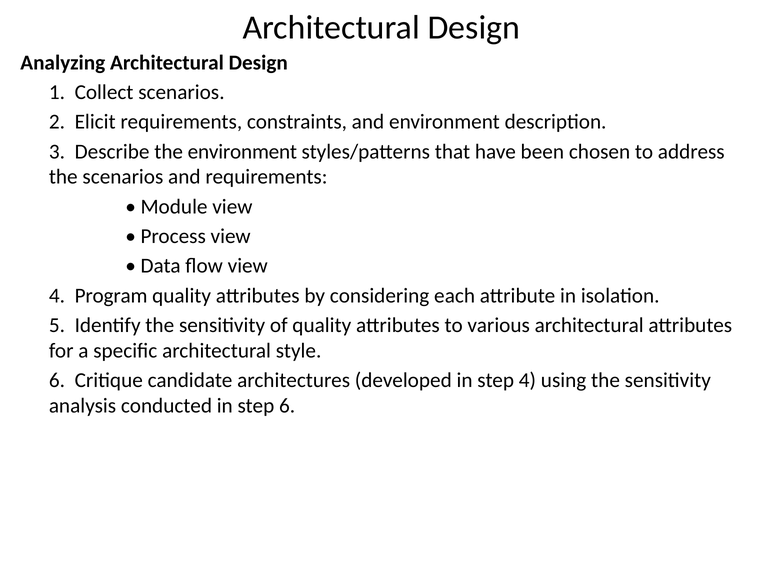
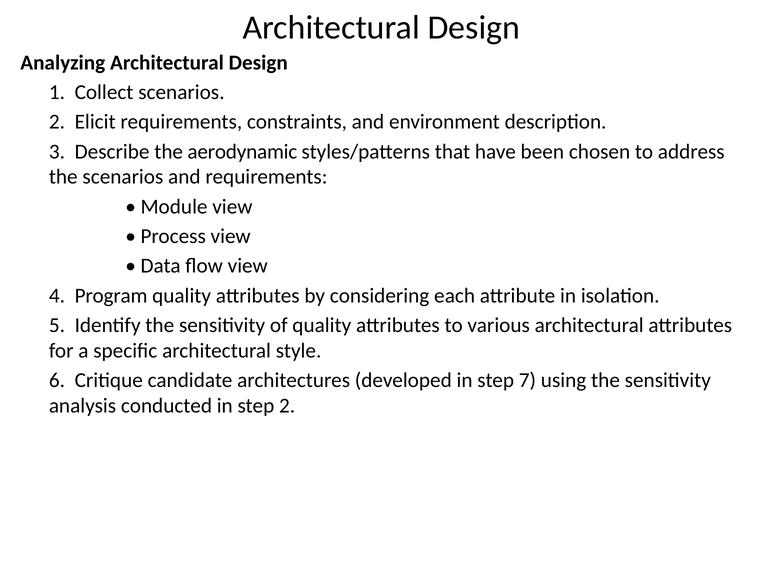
the environment: environment -> aerodynamic
step 4: 4 -> 7
step 6: 6 -> 2
